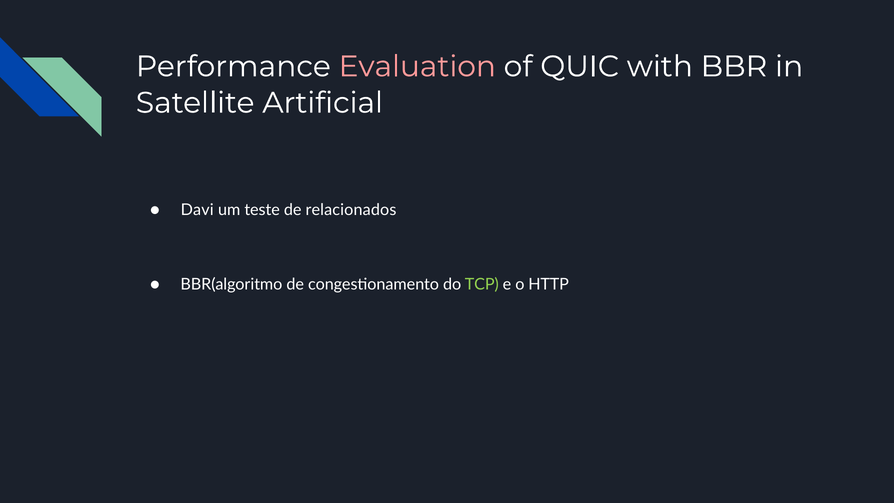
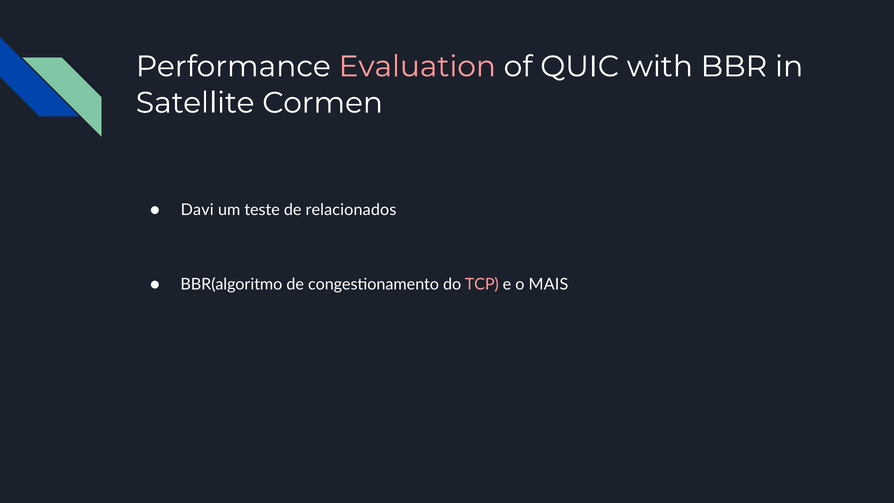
Artificial: Artificial -> Cormen
TCP colour: light green -> pink
HTTP: HTTP -> MAIS
